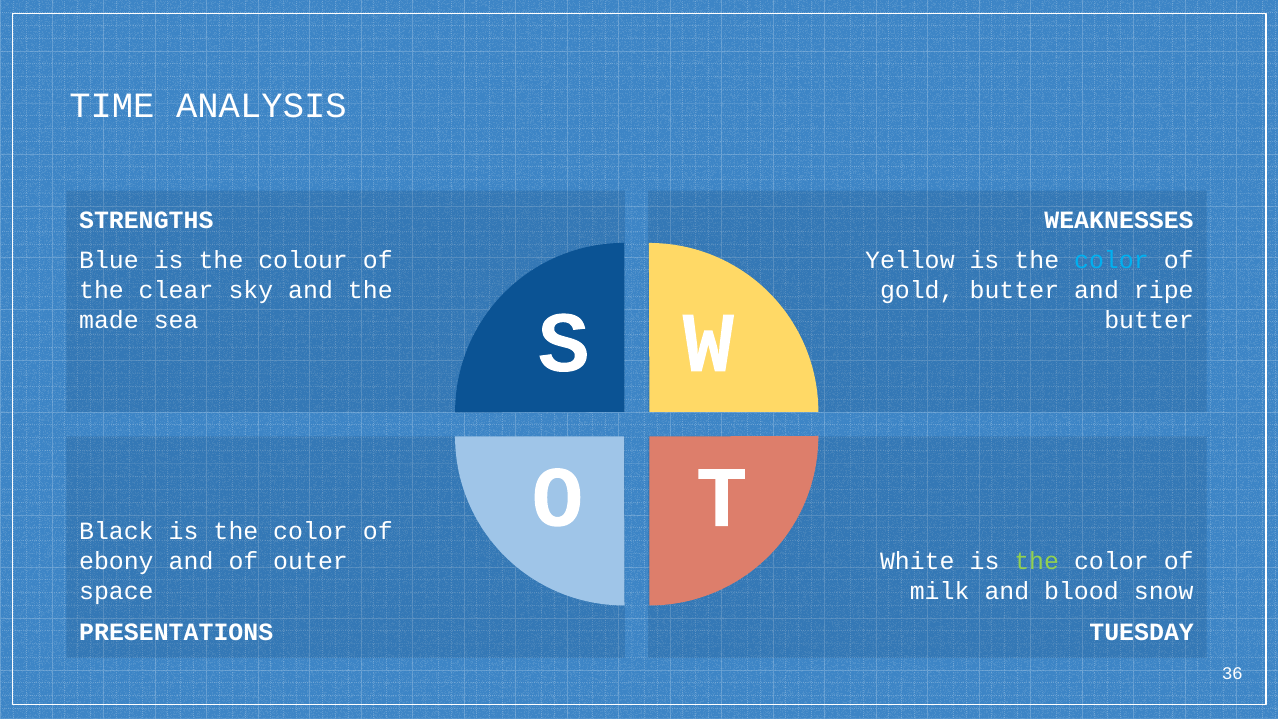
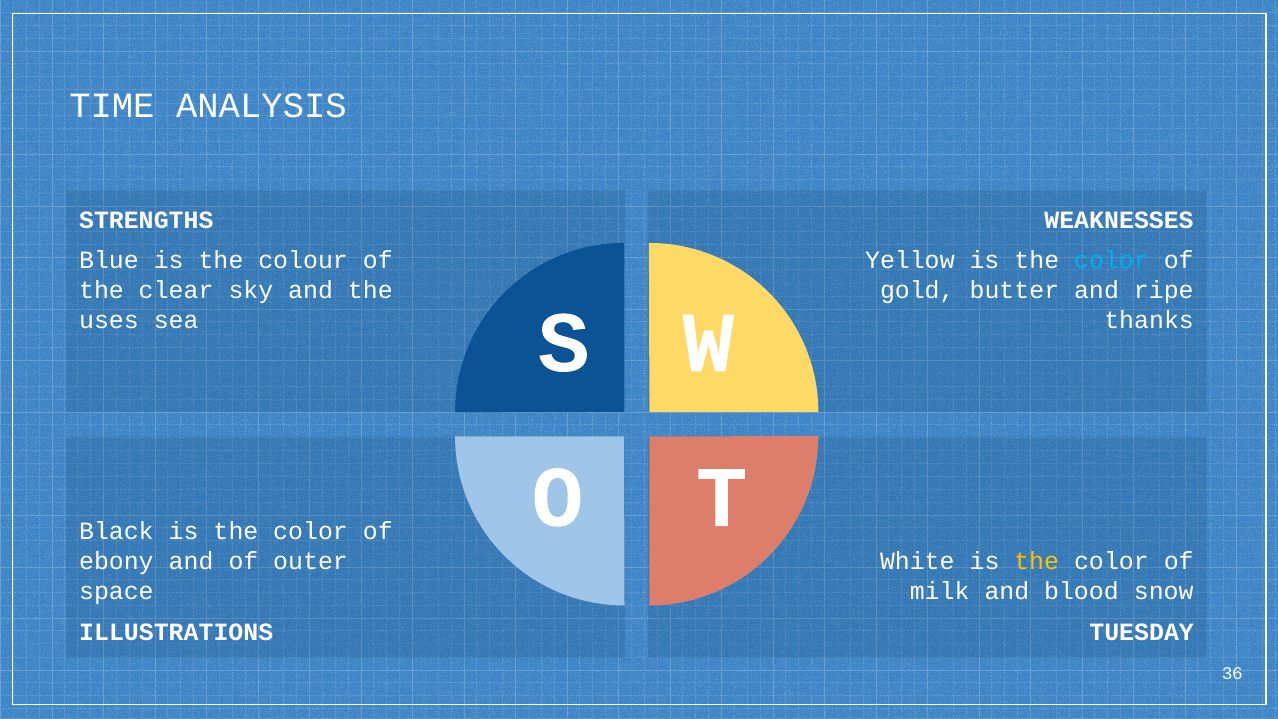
made: made -> uses
butter at (1149, 320): butter -> thanks
the at (1037, 561) colour: light green -> yellow
PRESENTATIONS: PRESENTATIONS -> ILLUSTRATIONS
